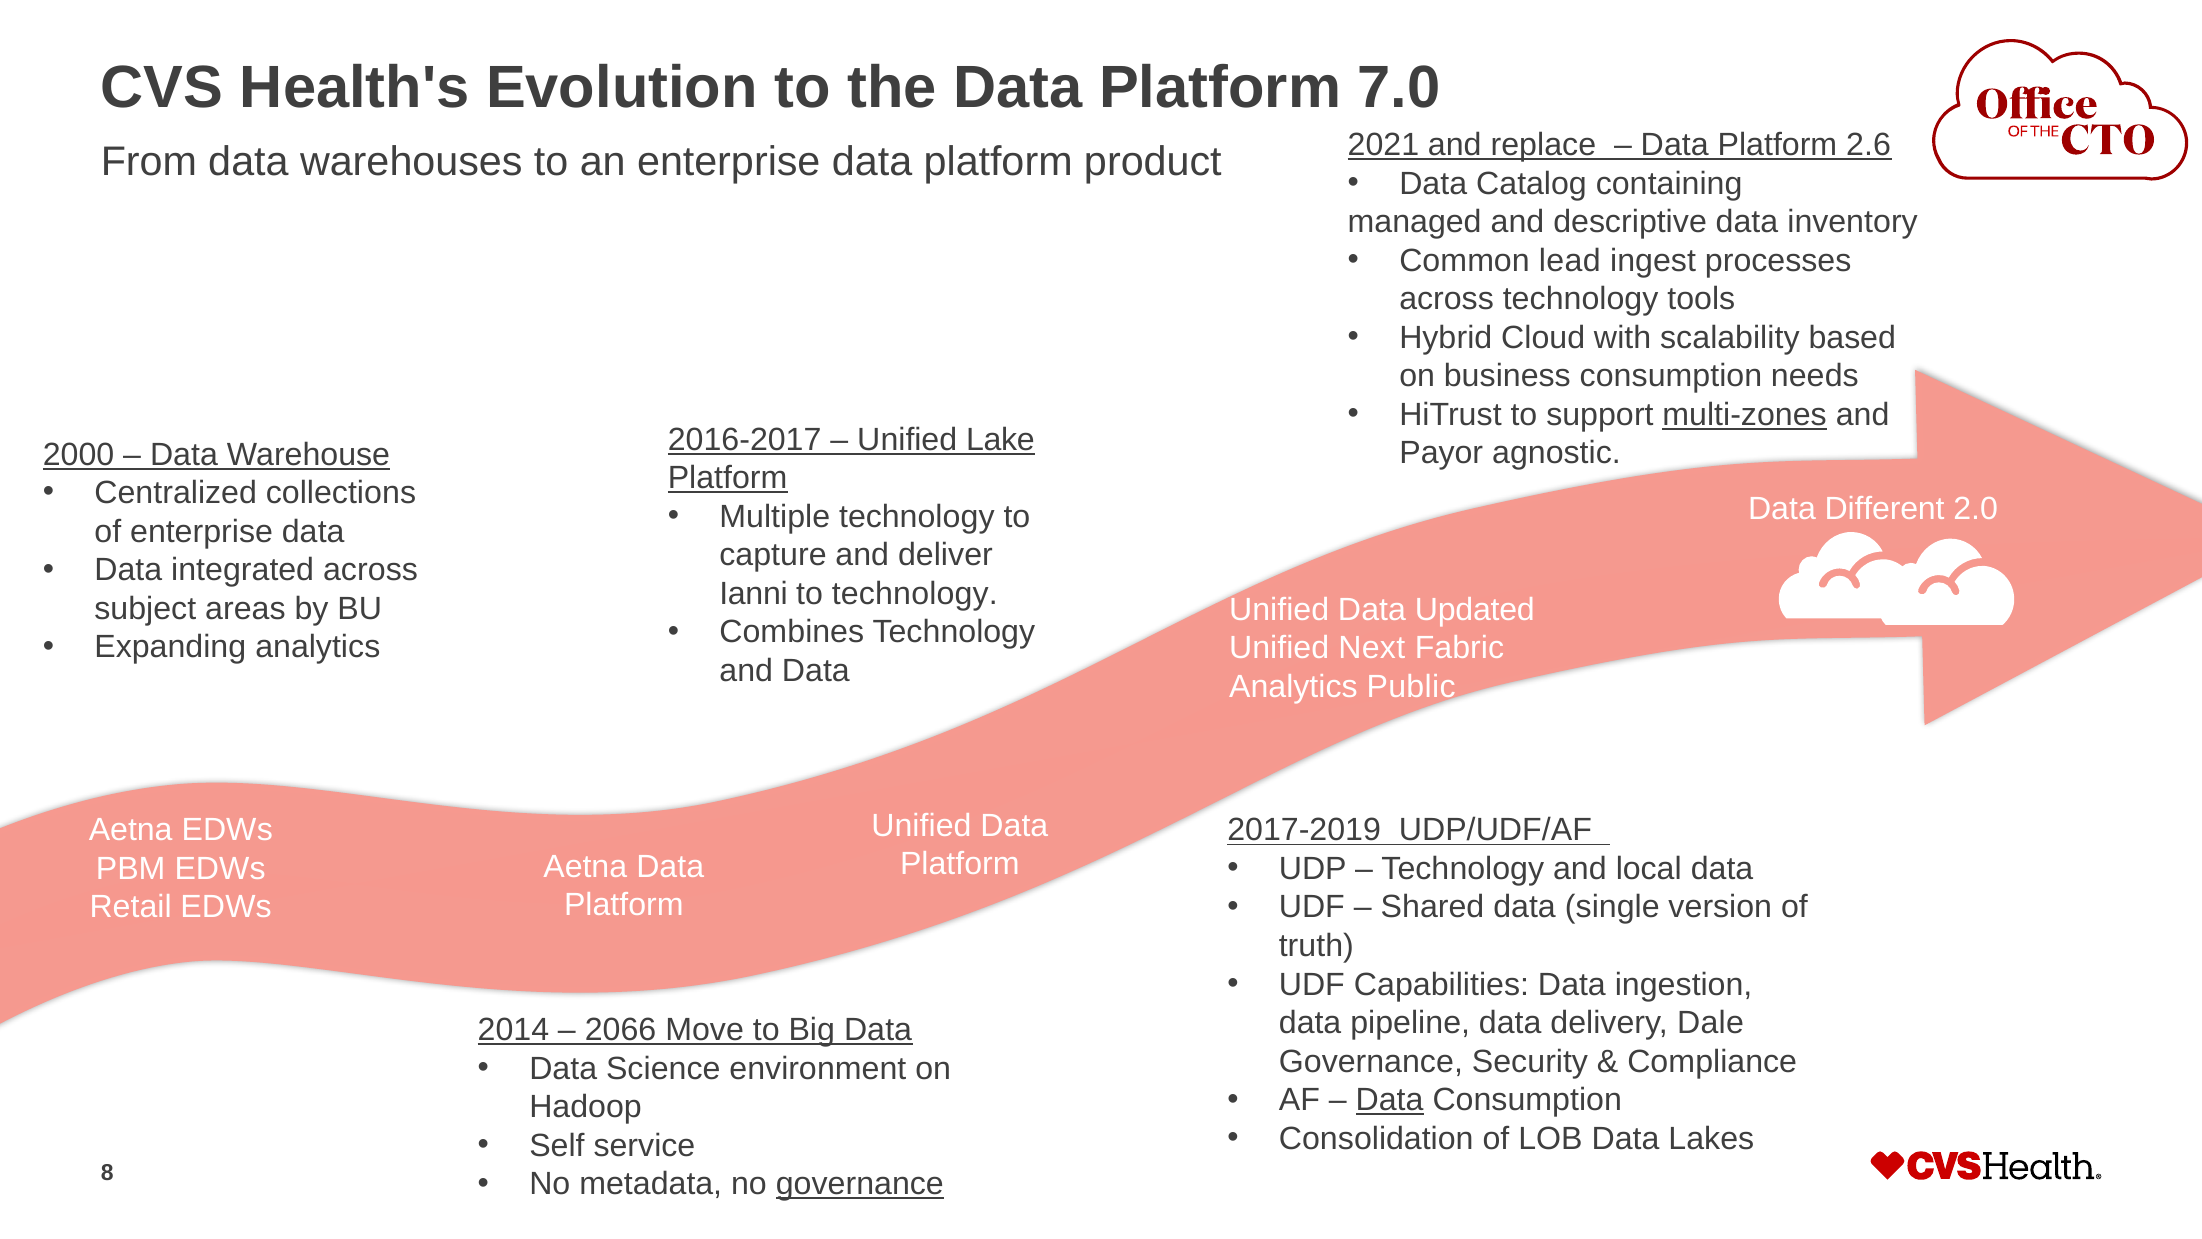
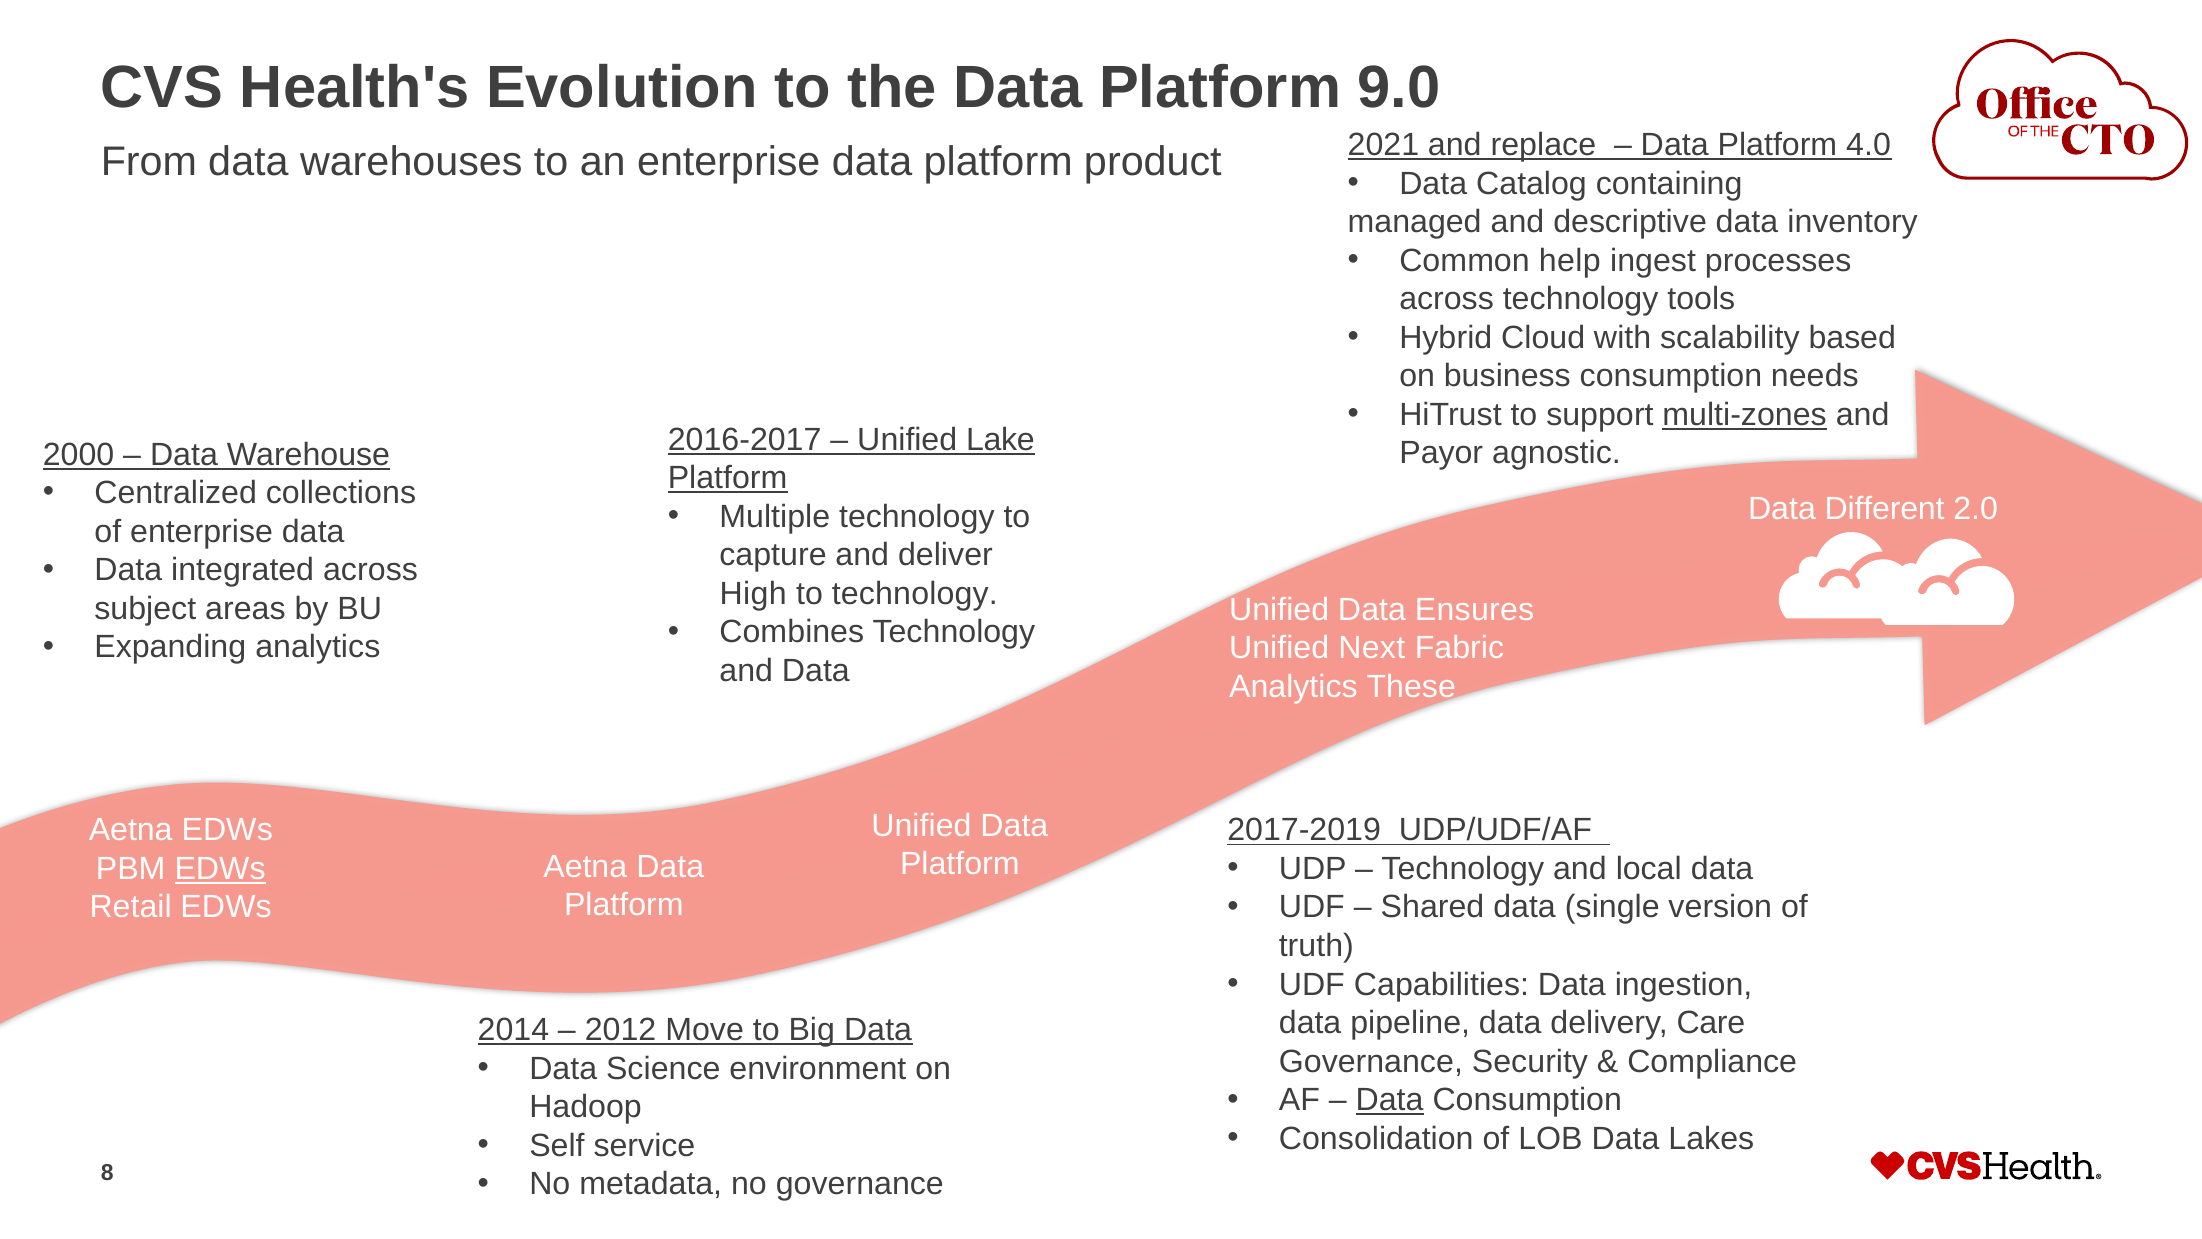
7.0: 7.0 -> 9.0
2.6: 2.6 -> 4.0
lead: lead -> help
Ianni: Ianni -> High
Updated: Updated -> Ensures
Public: Public -> These
EDWs at (220, 869) underline: none -> present
Dale: Dale -> Care
2066: 2066 -> 2012
governance at (860, 1184) underline: present -> none
